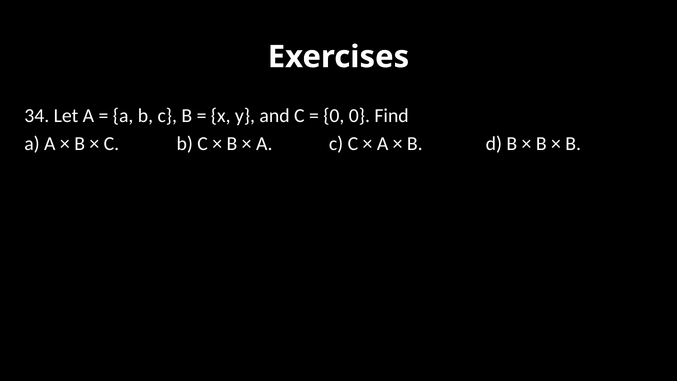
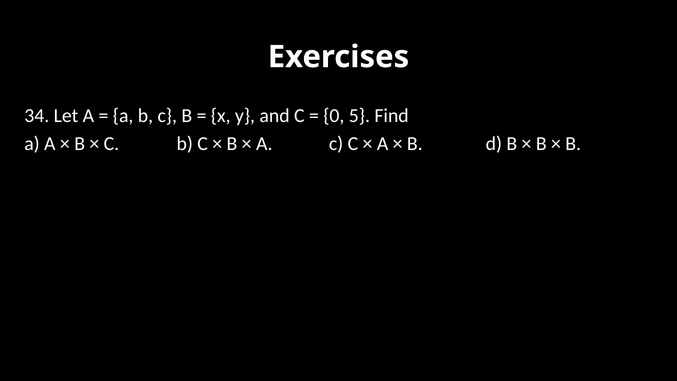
0 0: 0 -> 5
